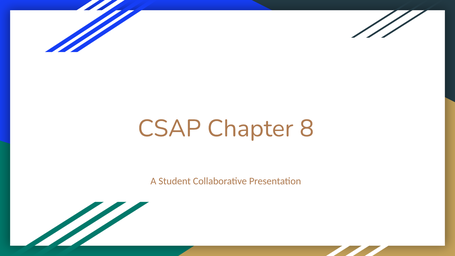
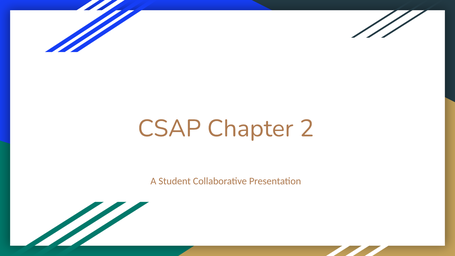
8: 8 -> 2
